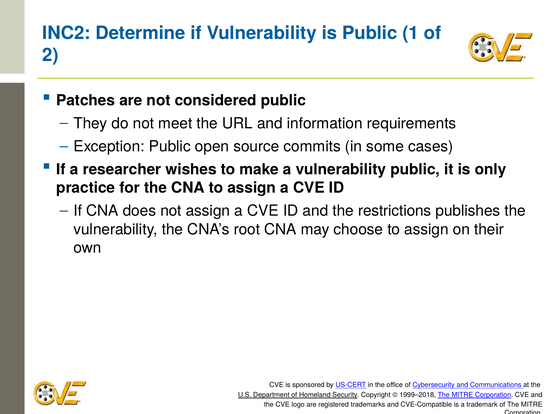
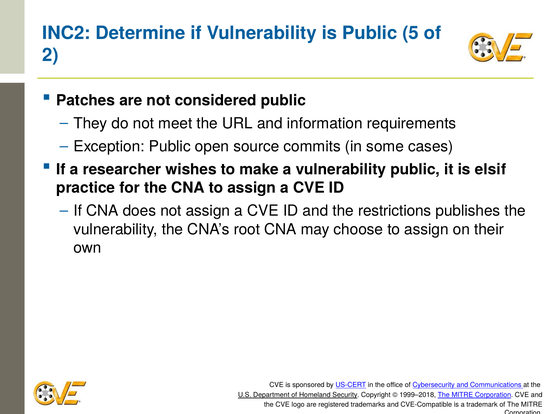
1: 1 -> 5
only: only -> elsif
